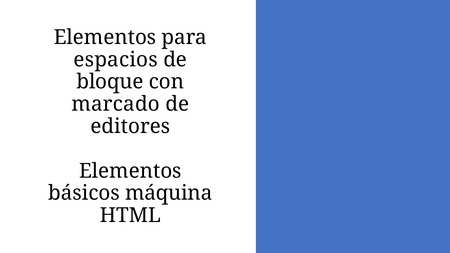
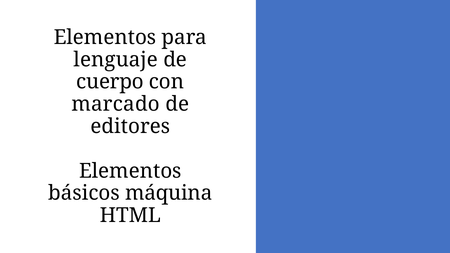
espacios: espacios -> lenguaje
bloque: bloque -> cuerpo
